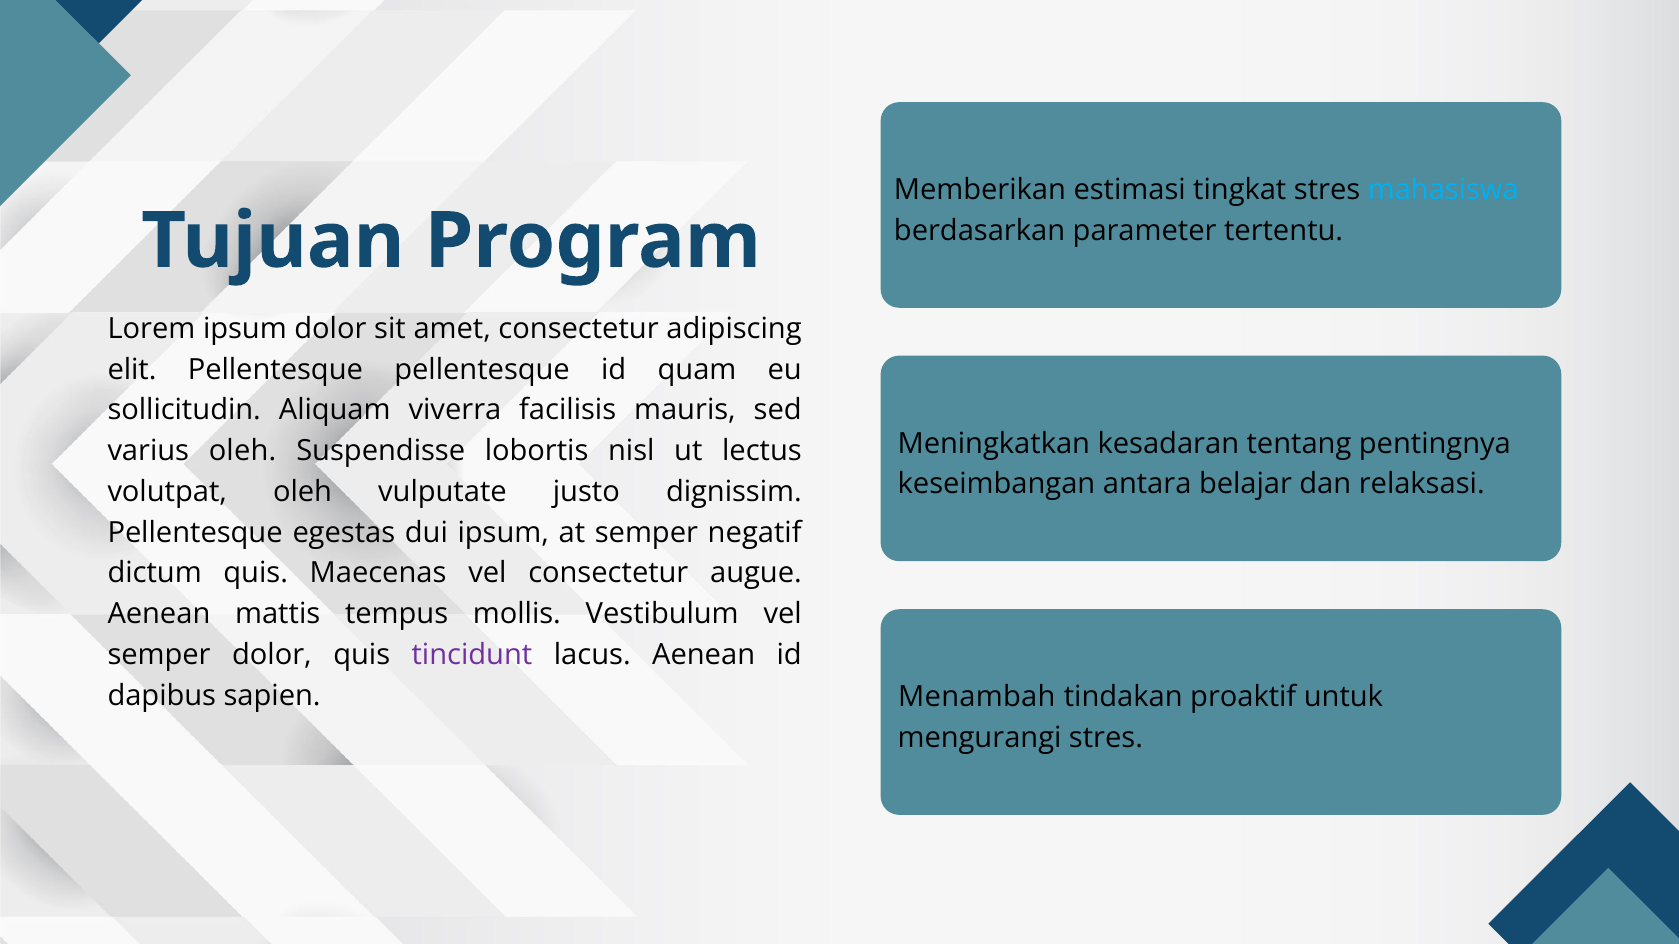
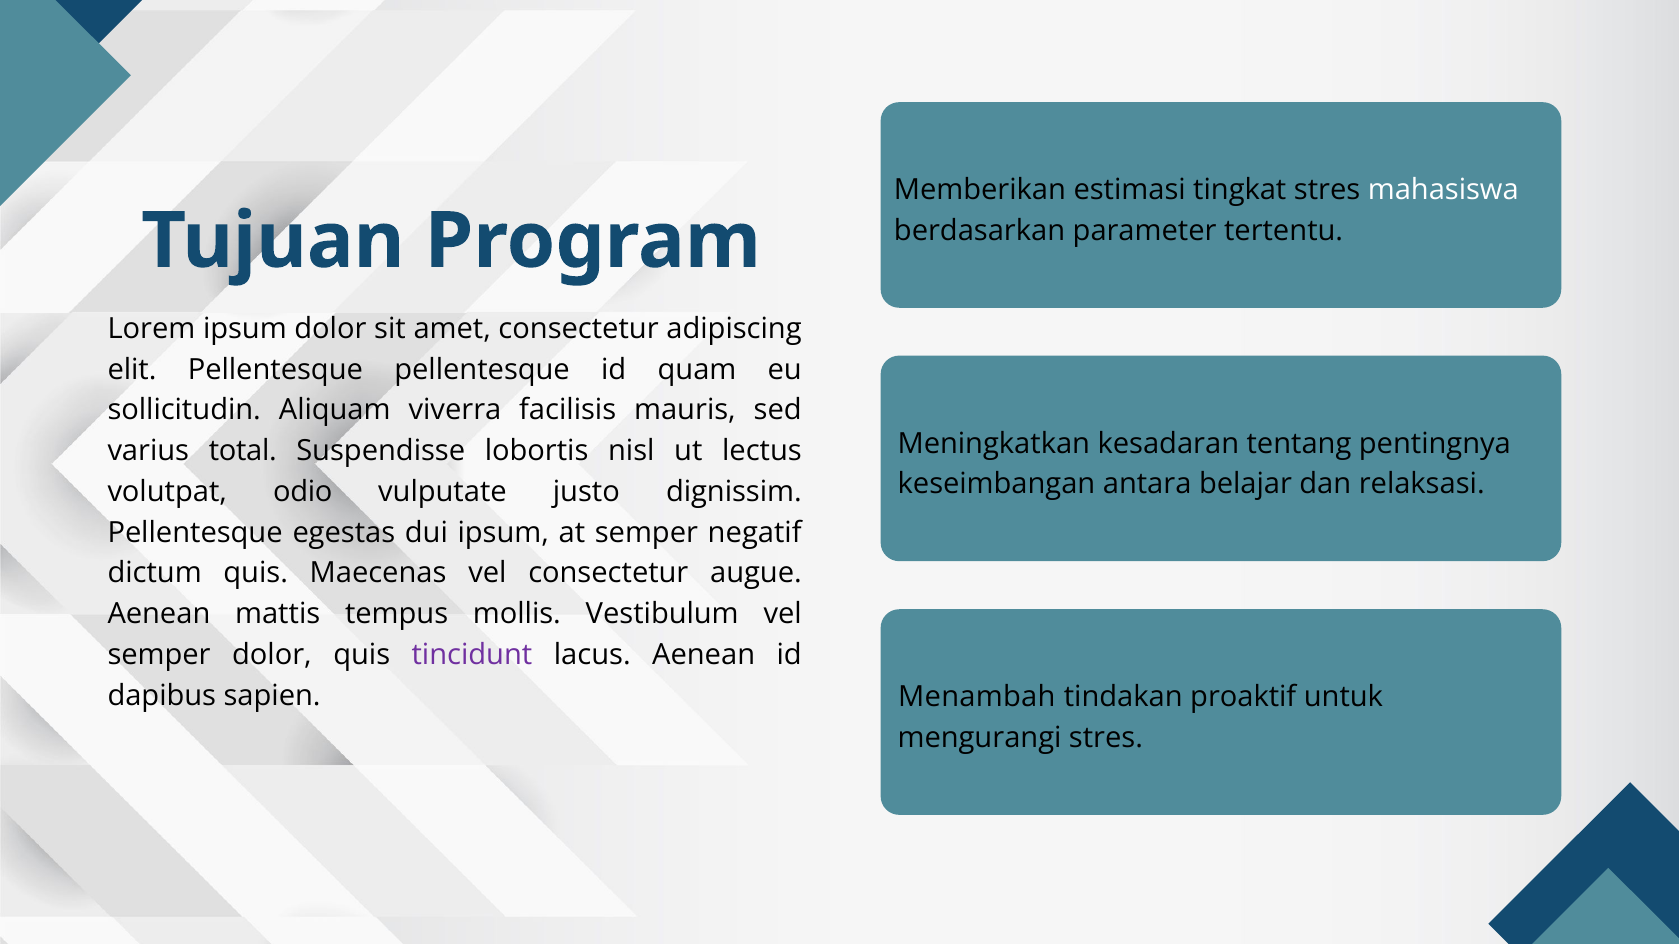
mahasiswa colour: light blue -> white
varius oleh: oleh -> total
volutpat oleh: oleh -> odio
